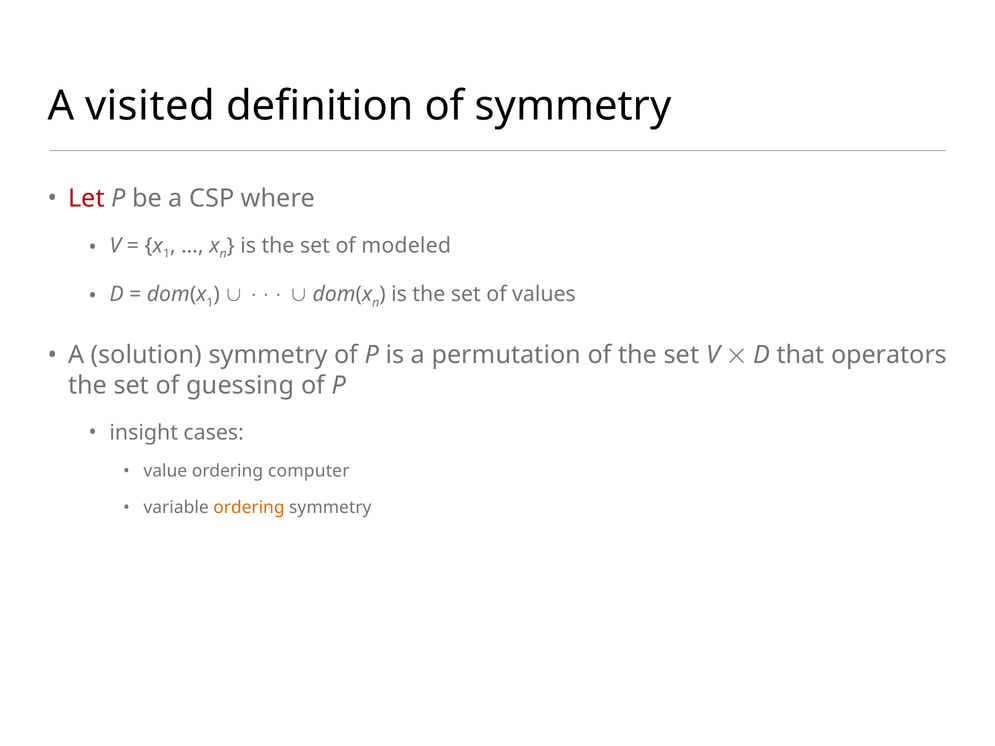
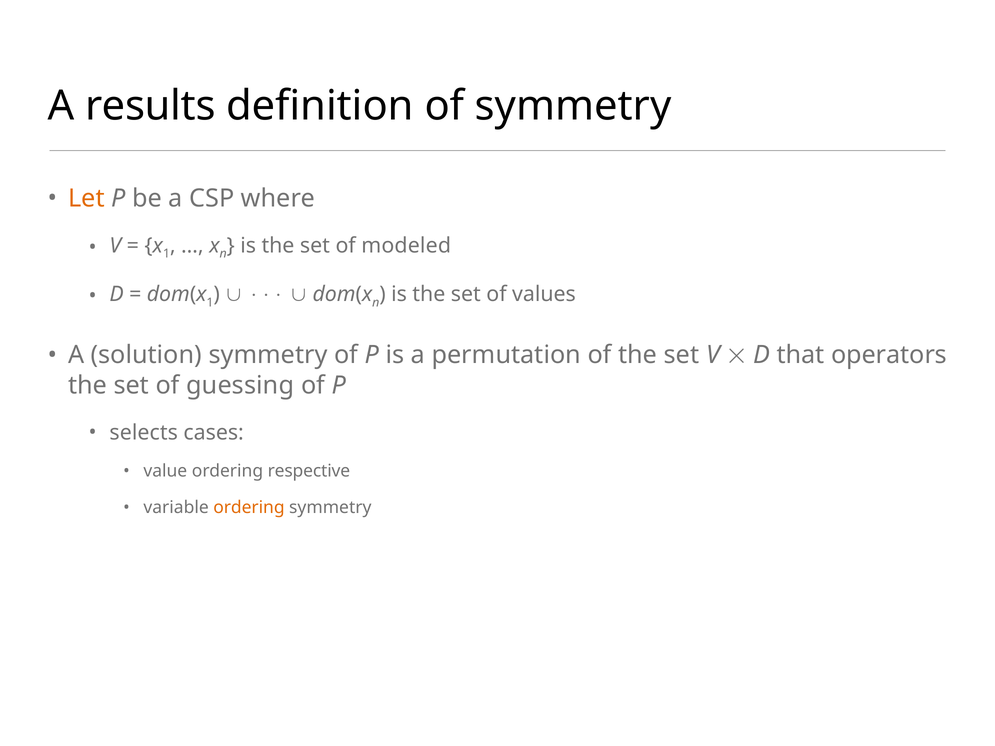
visited: visited -> results
Let colour: red -> orange
insight: insight -> selects
computer: computer -> respective
